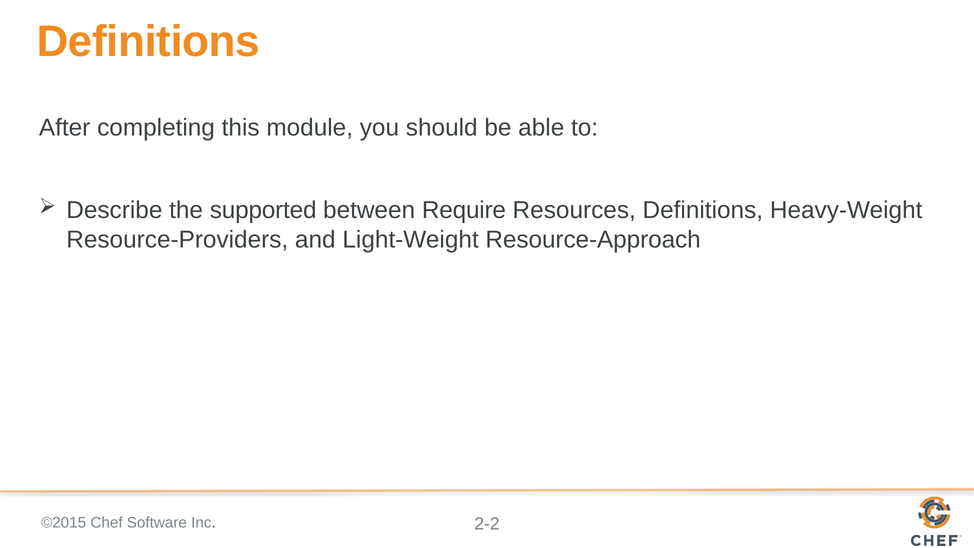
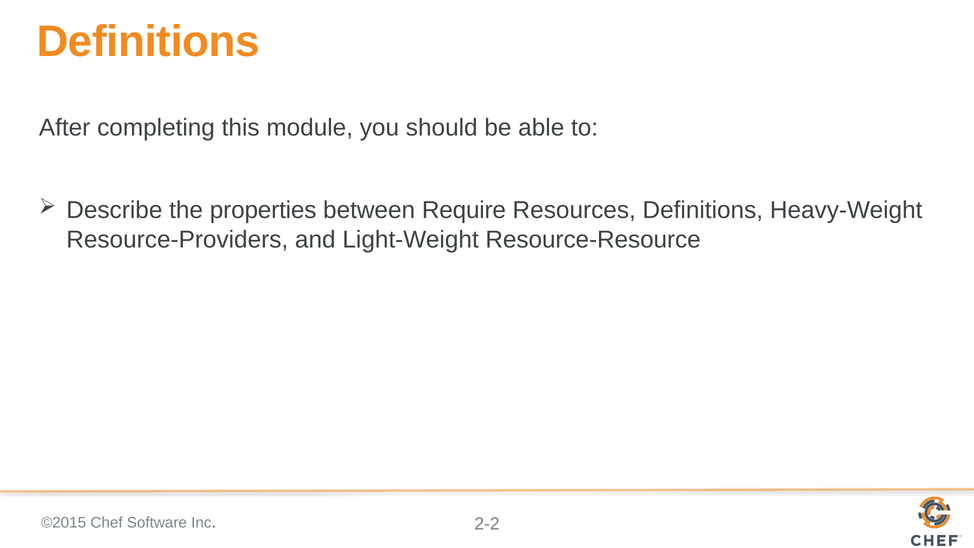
supported: supported -> properties
Resource-Approach: Resource-Approach -> Resource-Resource
